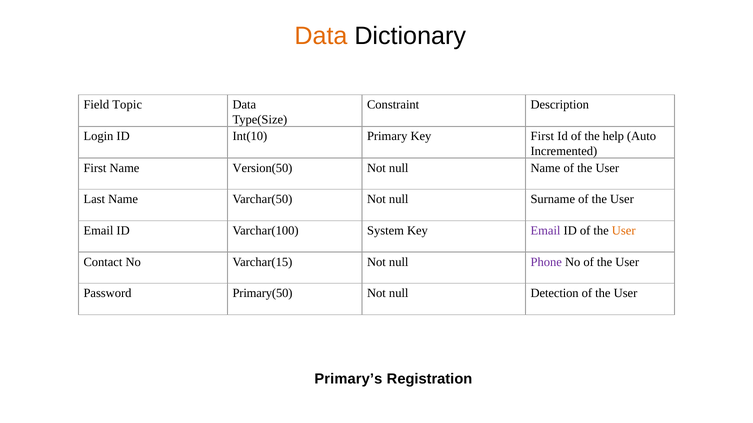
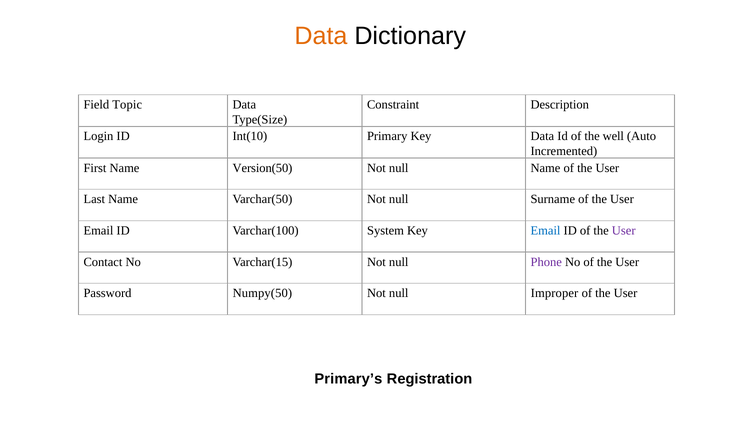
Key First: First -> Data
help: help -> well
Email at (546, 231) colour: purple -> blue
User at (624, 231) colour: orange -> purple
Primary(50: Primary(50 -> Numpy(50
Detection: Detection -> Improper
